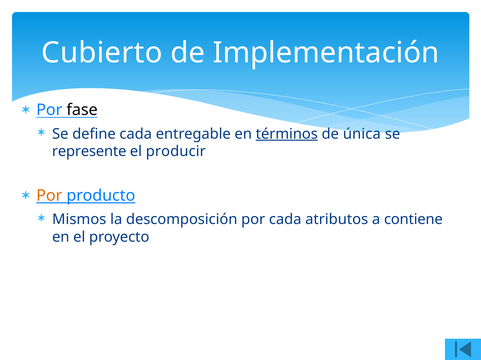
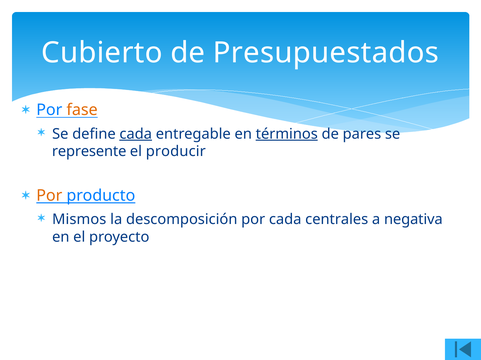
Implementación: Implementación -> Presupuestados
fase colour: black -> orange
cada at (136, 134) underline: none -> present
única: única -> pares
atributos: atributos -> centrales
contiene: contiene -> negativa
